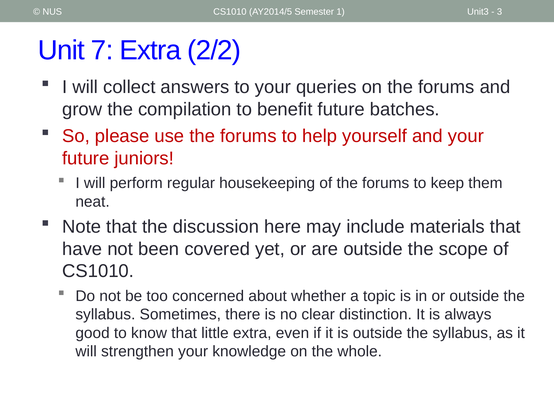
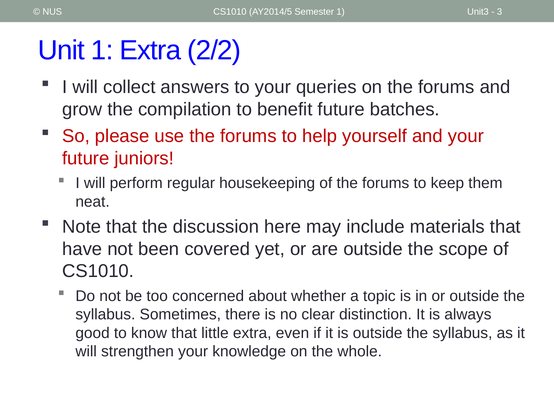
Unit 7: 7 -> 1
